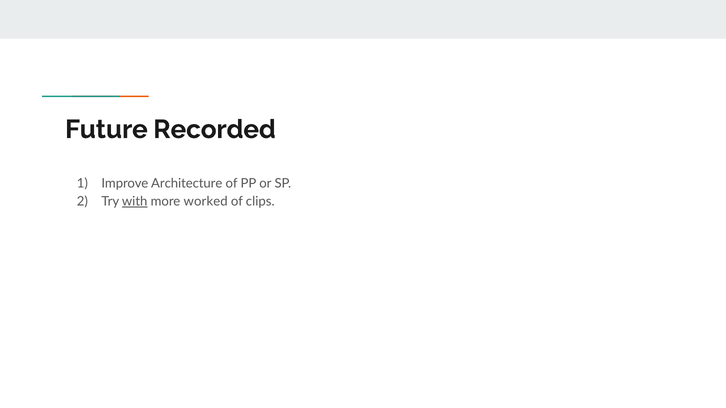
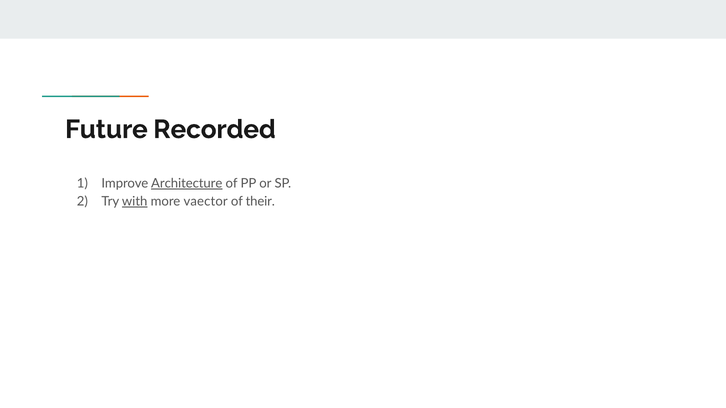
Architecture underline: none -> present
worked: worked -> vaector
clips: clips -> their
